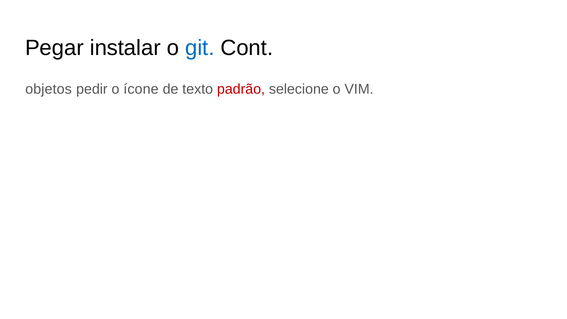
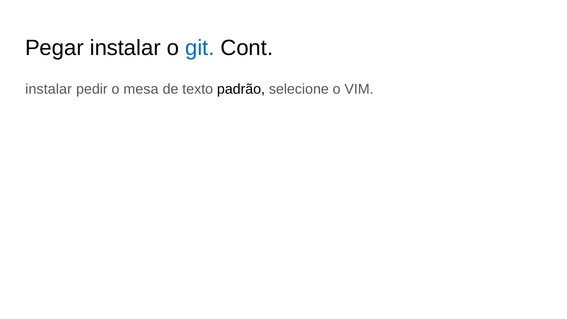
objetos at (49, 89): objetos -> instalar
ícone: ícone -> mesa
padrão colour: red -> black
